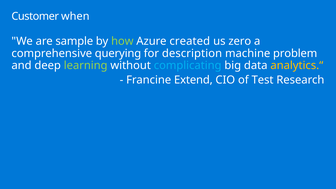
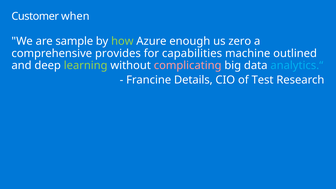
created: created -> enough
querying: querying -> provides
description: description -> capabilities
problem: problem -> outlined
complicating colour: light blue -> pink
analytics.“ colour: yellow -> light blue
Extend: Extend -> Details
